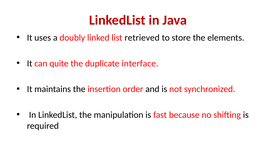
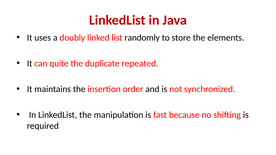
retrieved: retrieved -> randomly
interface: interface -> repeated
